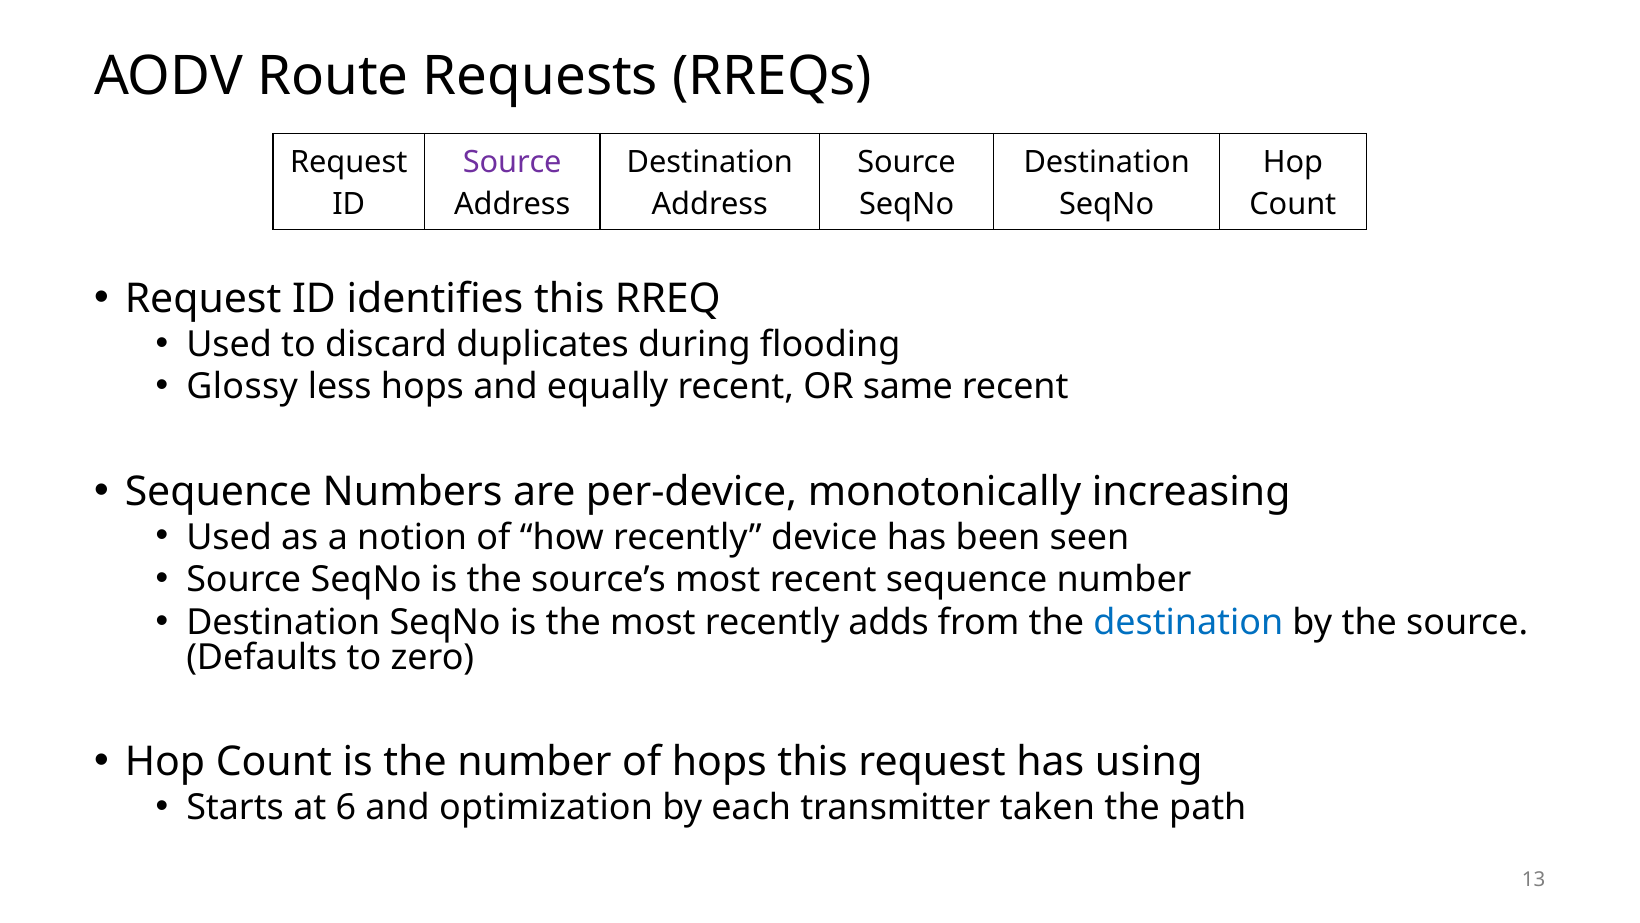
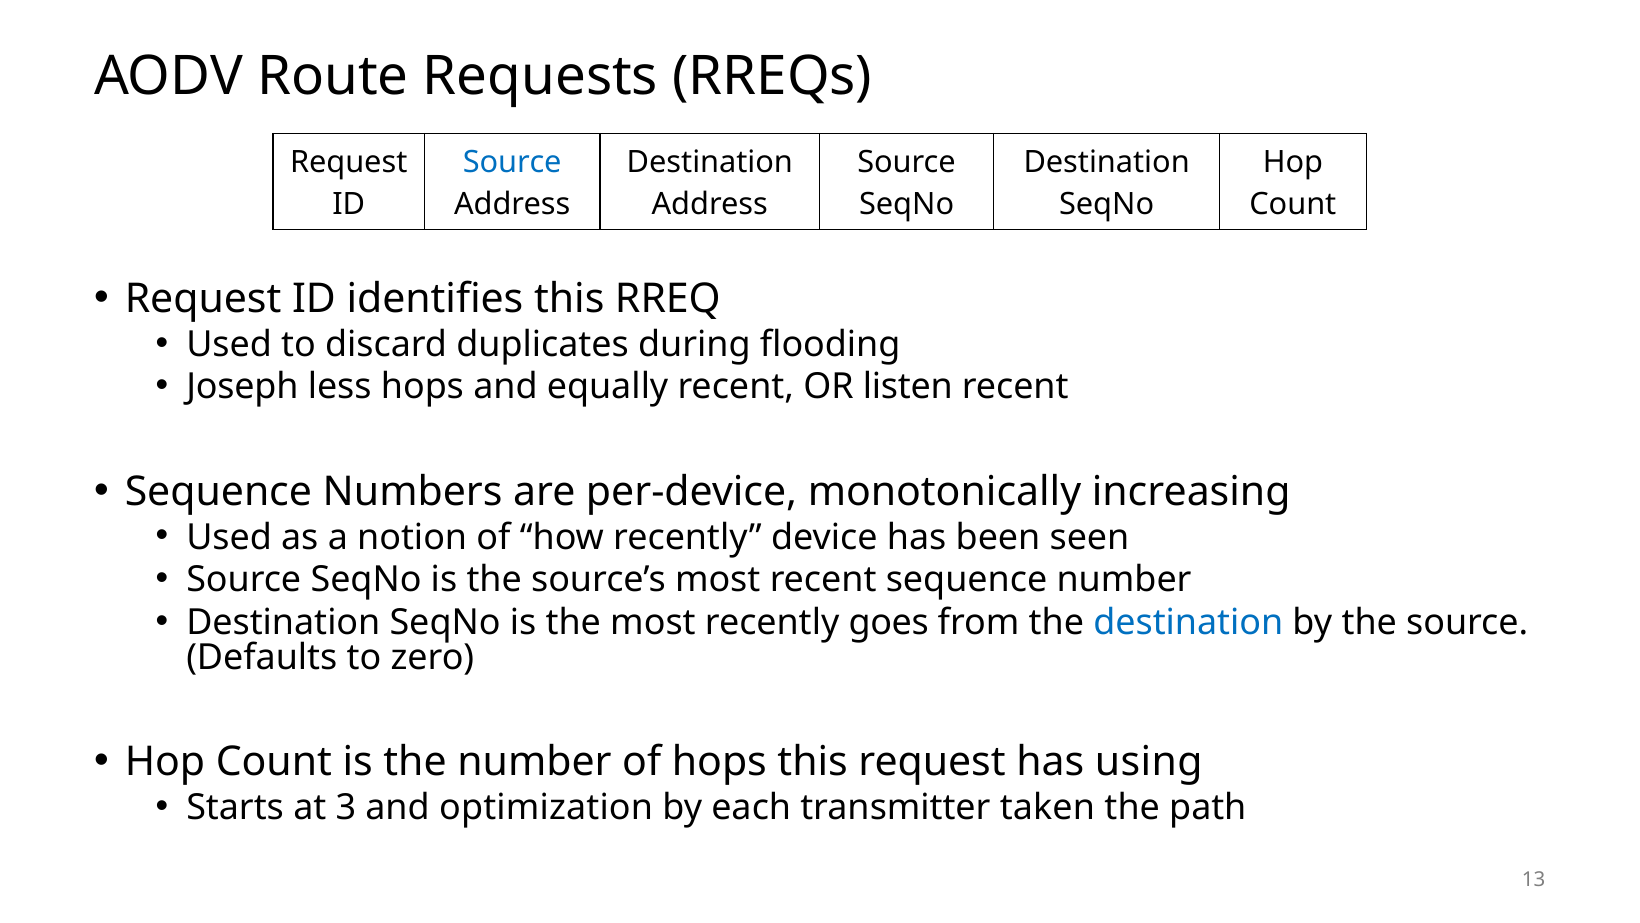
Source at (512, 162) colour: purple -> blue
Glossy: Glossy -> Joseph
same: same -> listen
adds: adds -> goes
6: 6 -> 3
